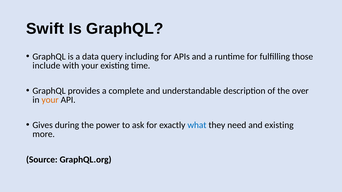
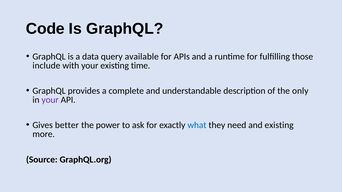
Swift: Swift -> Code
including: including -> available
over: over -> only
your at (50, 100) colour: orange -> purple
during: during -> better
